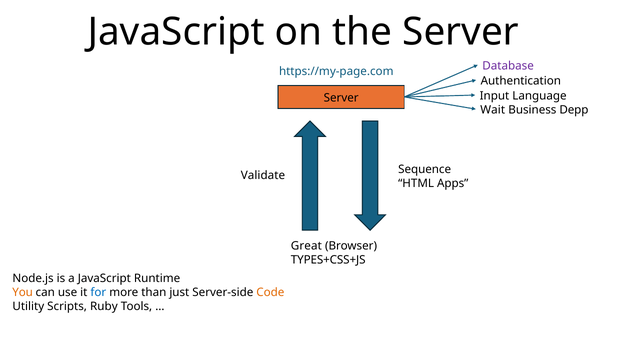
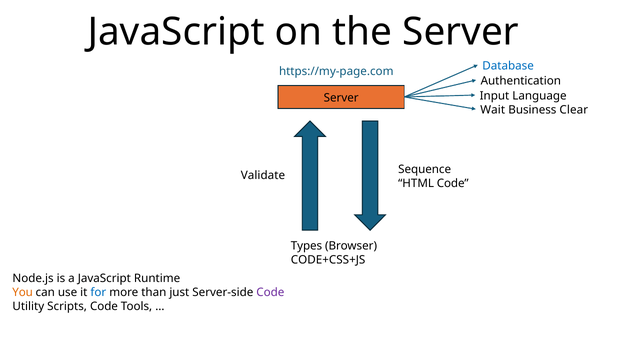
Database colour: purple -> blue
Depp: Depp -> Clear
HTML Apps: Apps -> Code
Great: Great -> Types
TYPES+CSS+JS: TYPES+CSS+JS -> CODE+CSS+JS
Code at (270, 292) colour: orange -> purple
Scripts Ruby: Ruby -> Code
